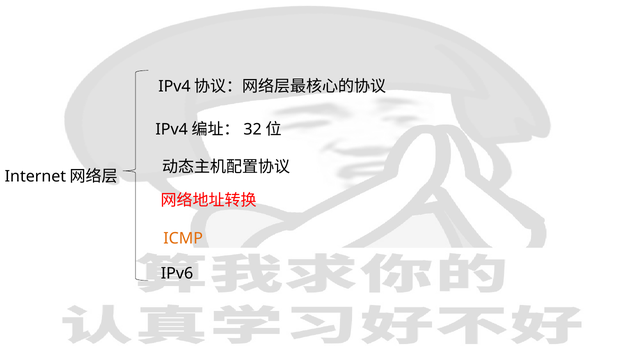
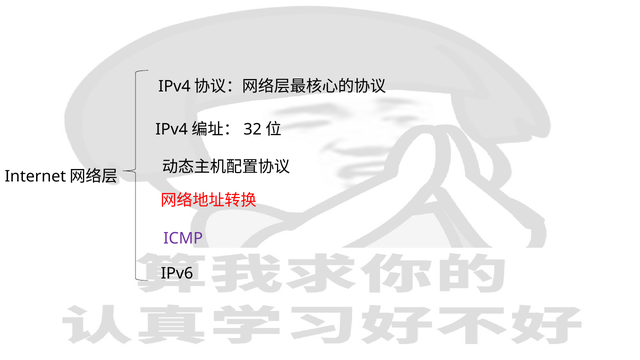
ICMP colour: orange -> purple
